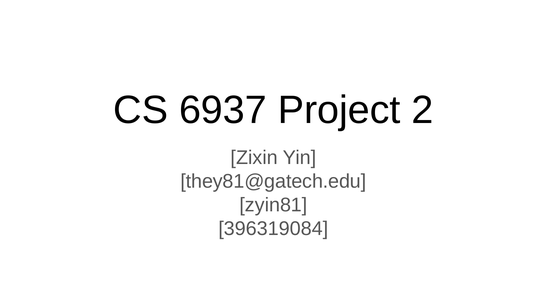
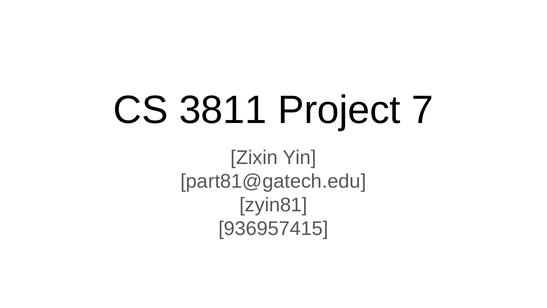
6937: 6937 -> 3811
2: 2 -> 7
they81@gatech.edu: they81@gatech.edu -> part81@gatech.edu
396319084: 396319084 -> 936957415
